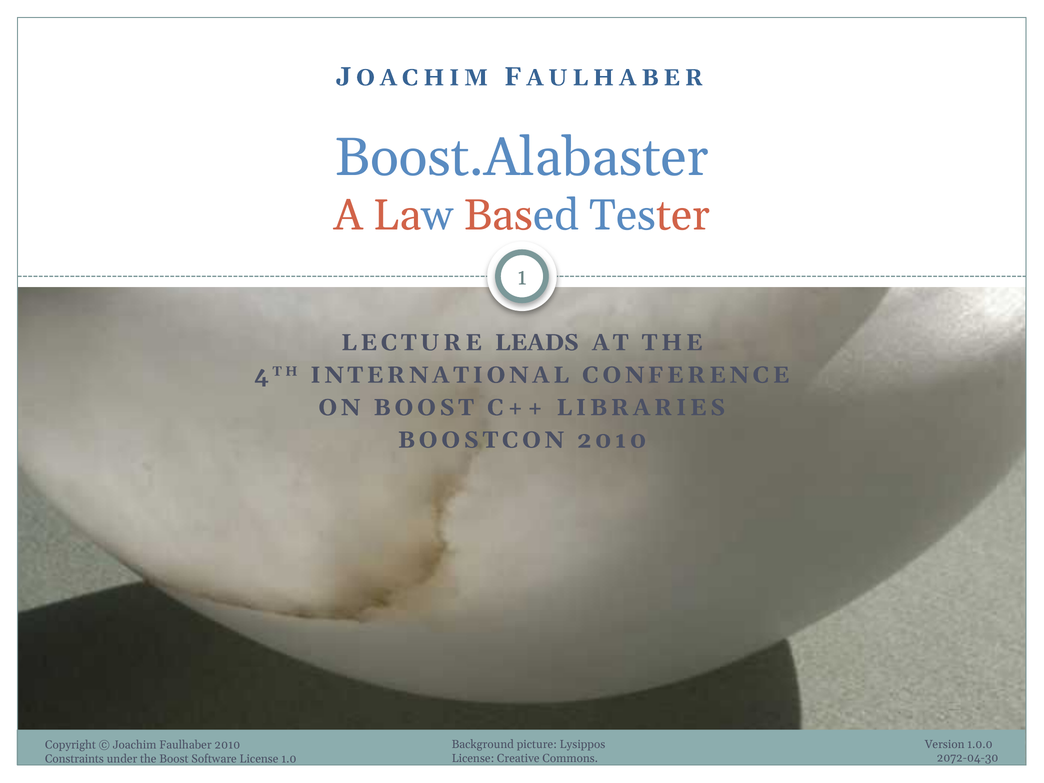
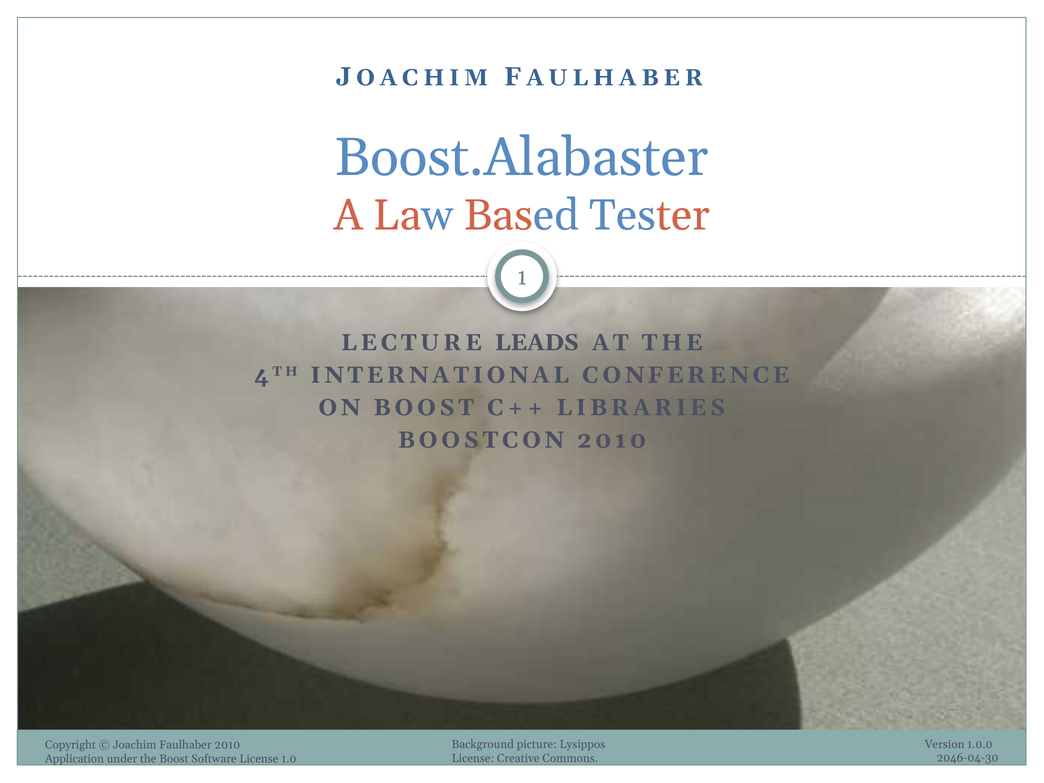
2072-04-30: 2072-04-30 -> 2046-04-30
Constraints: Constraints -> Application
